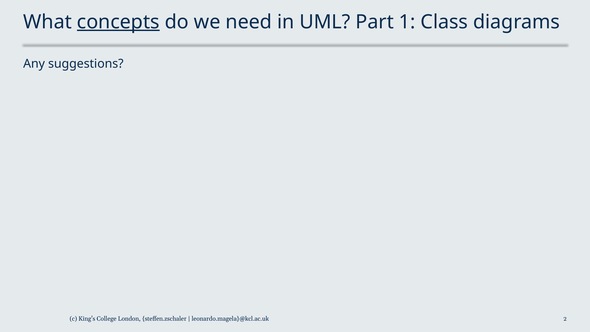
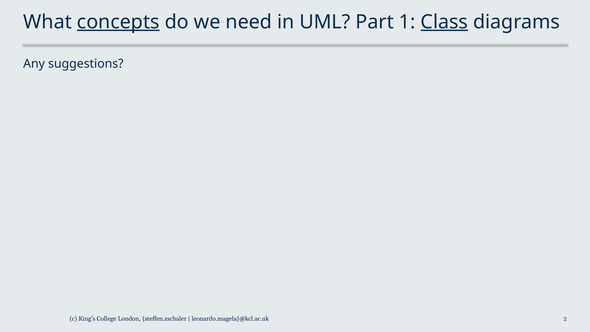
Class underline: none -> present
